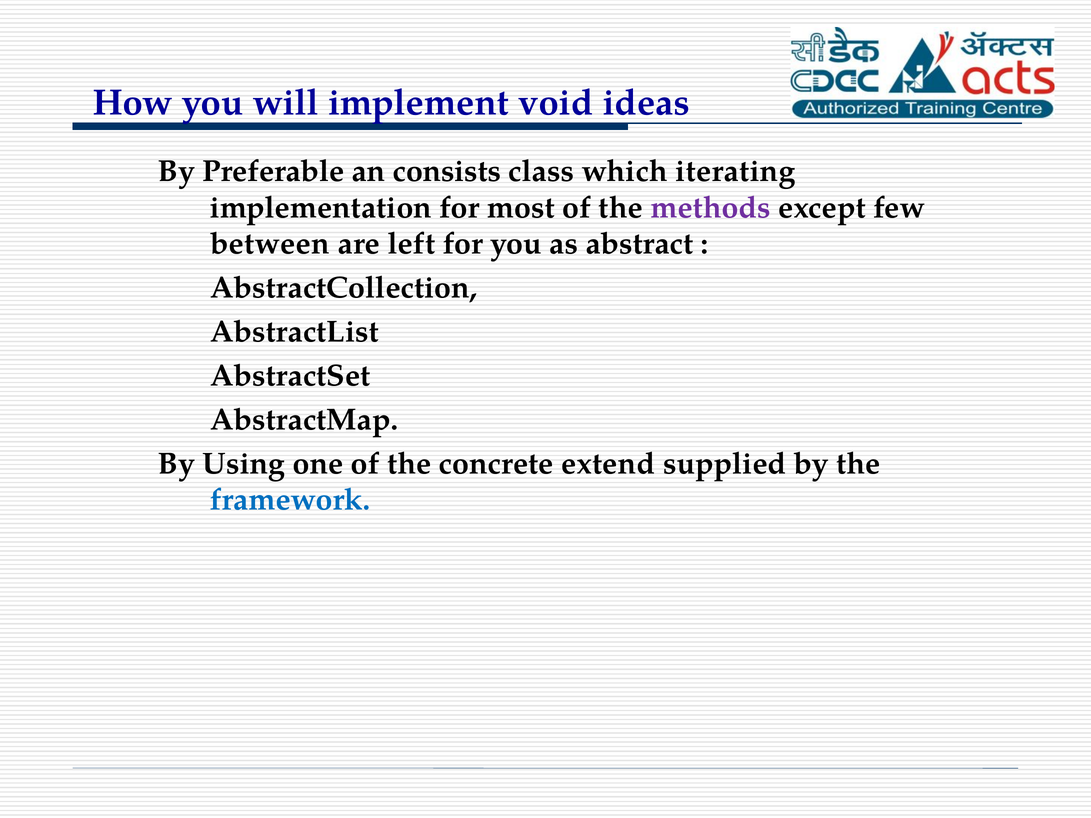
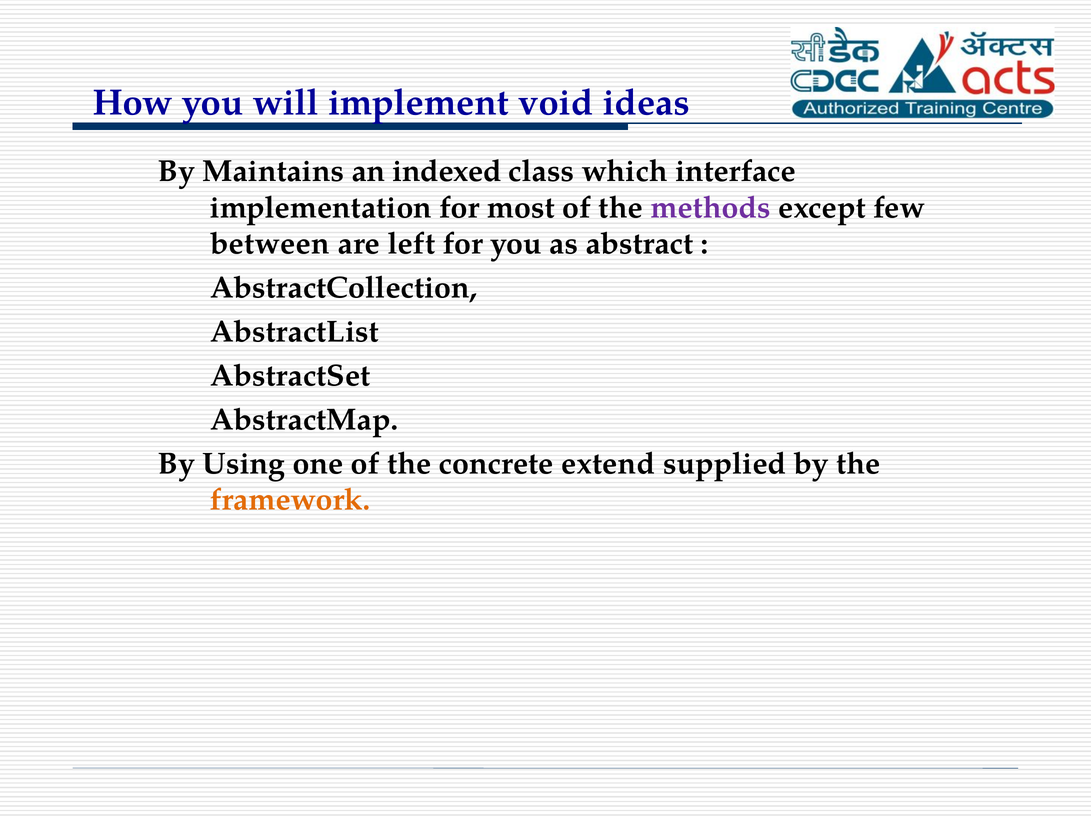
Preferable: Preferable -> Maintains
consists: consists -> indexed
iterating: iterating -> interface
framework colour: blue -> orange
